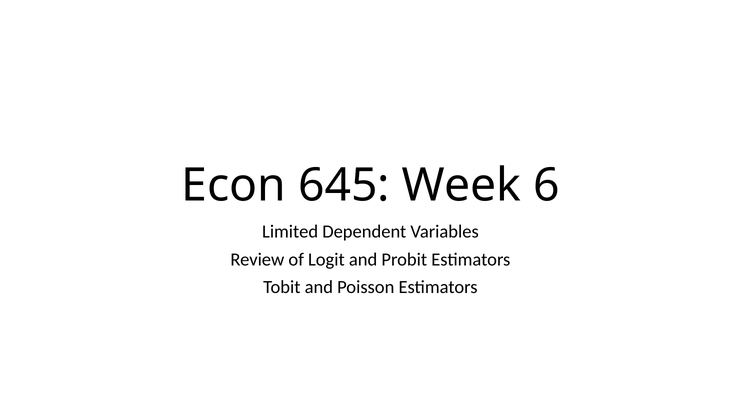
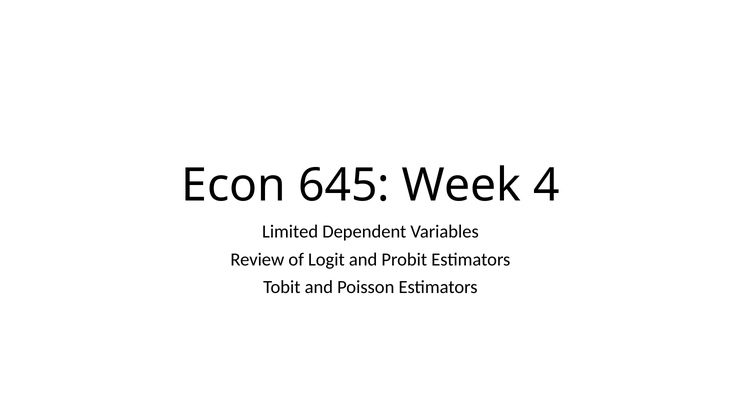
6: 6 -> 4
